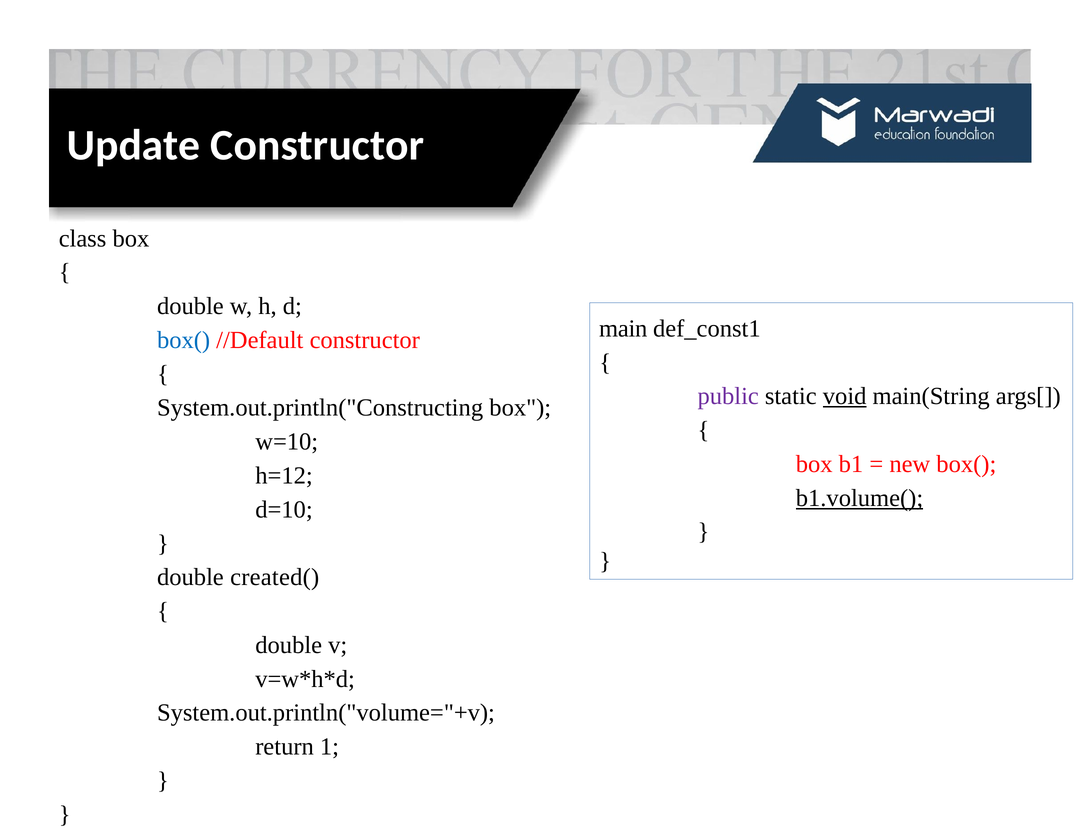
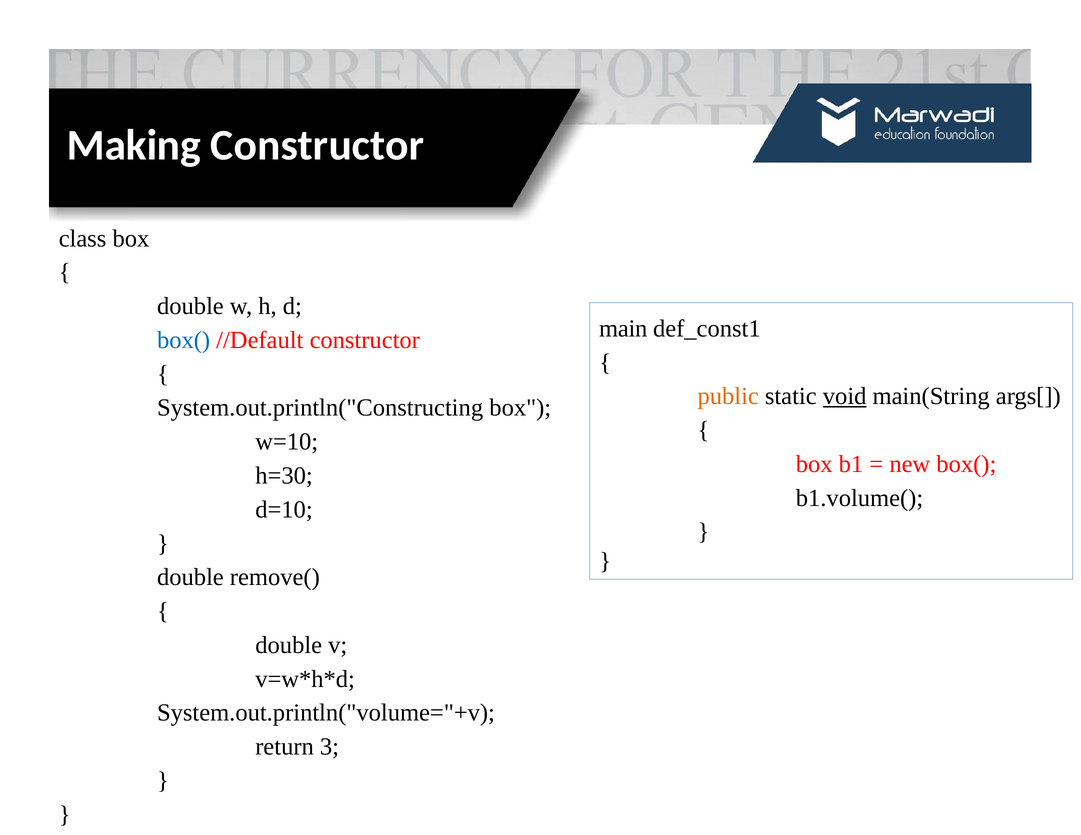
Update: Update -> Making
public colour: purple -> orange
h=12: h=12 -> h=30
b1.volume( underline: present -> none
created(: created( -> remove(
1: 1 -> 3
